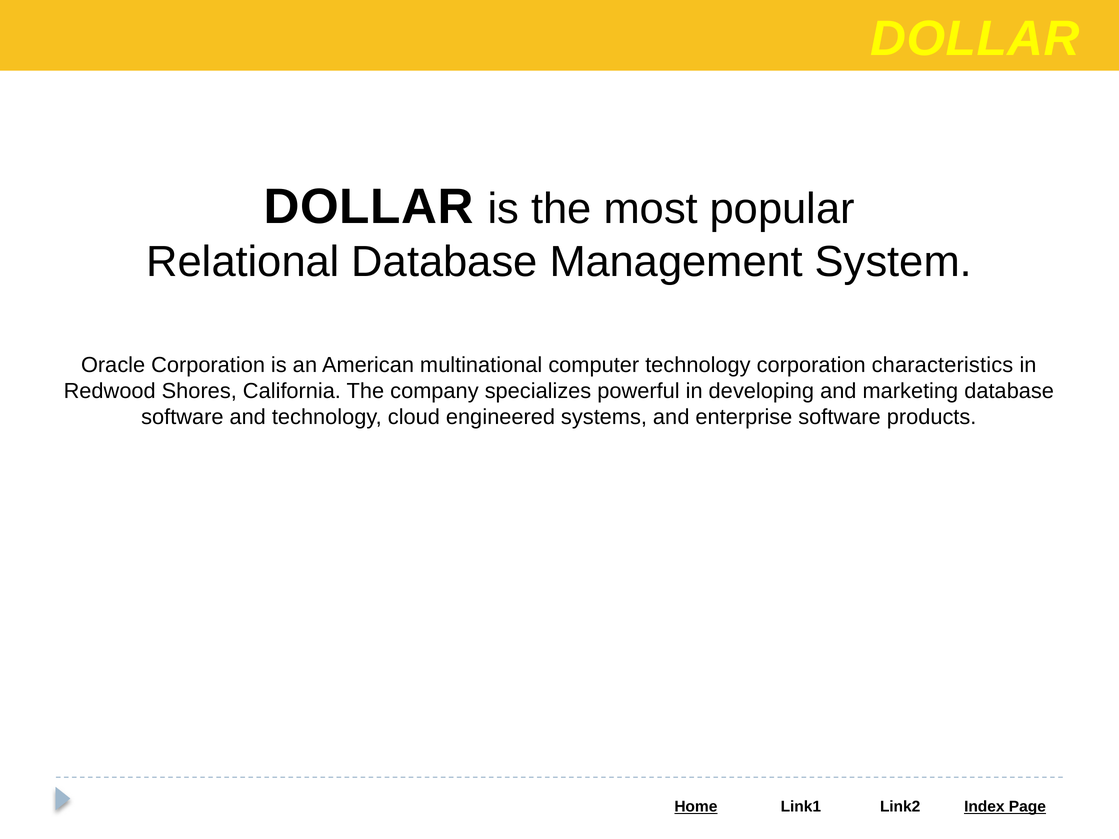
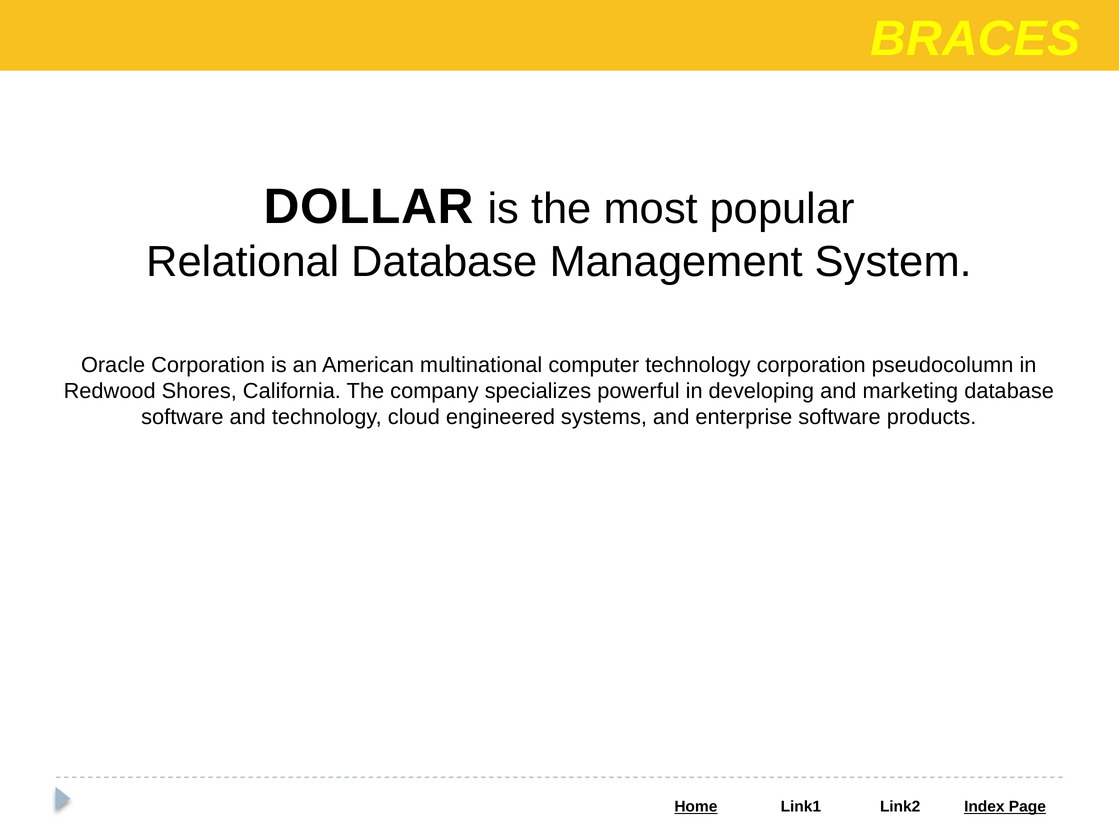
DOLLAR at (975, 39): DOLLAR -> BRACES
characteristics: characteristics -> pseudocolumn
